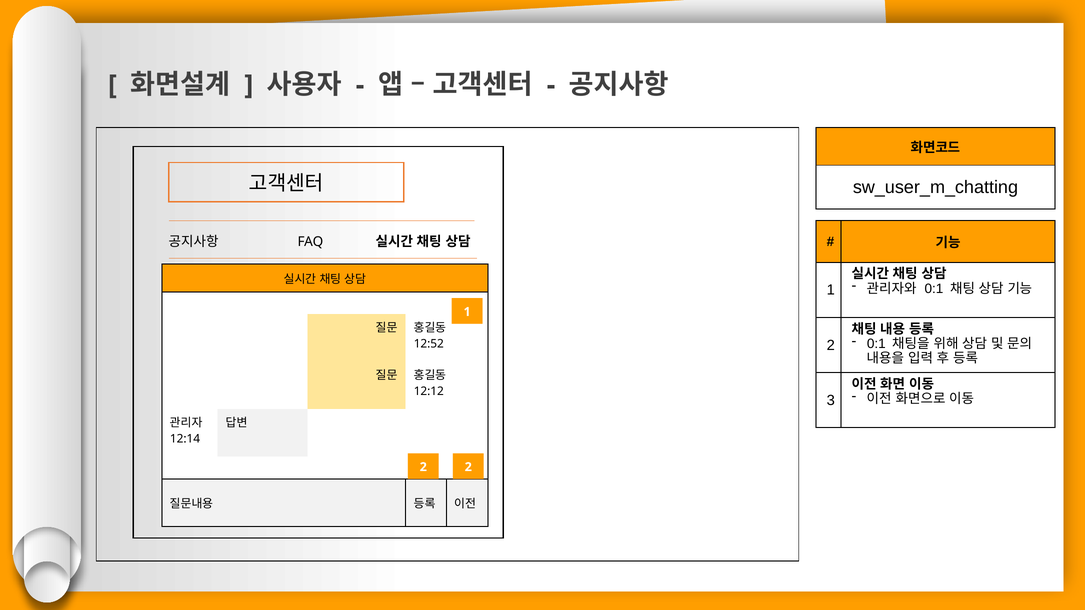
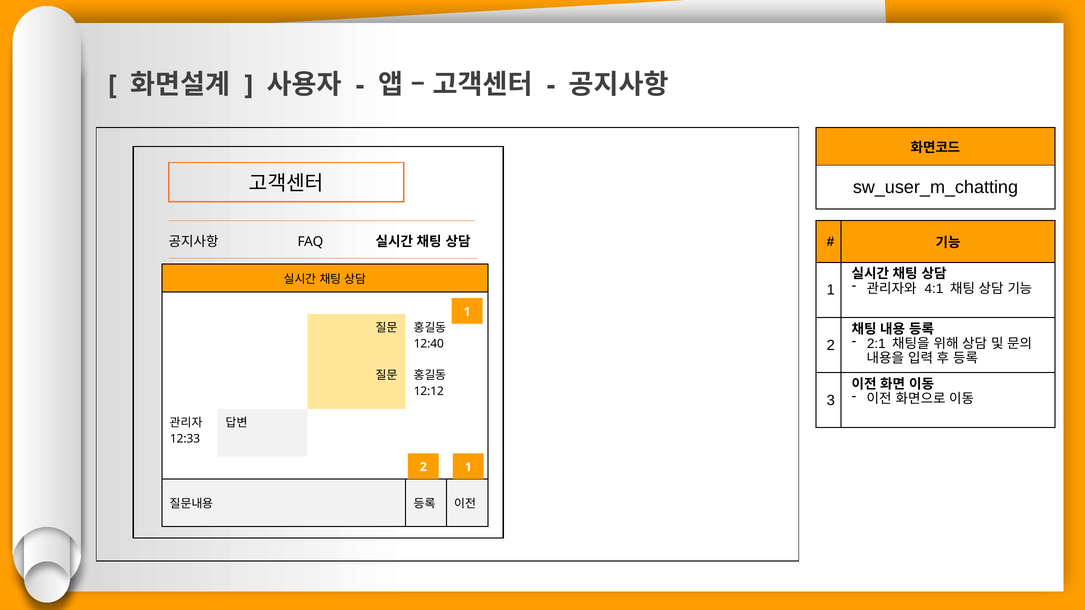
0:1 at (934, 289): 0:1 -> 4:1
0:1 at (876, 344): 0:1 -> 2:1
12:52: 12:52 -> 12:40
12:14: 12:14 -> 12:33
2 2: 2 -> 1
